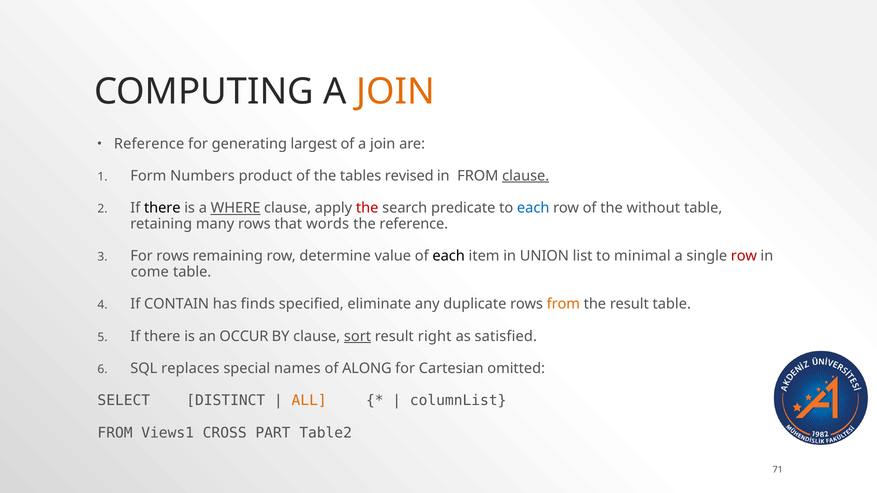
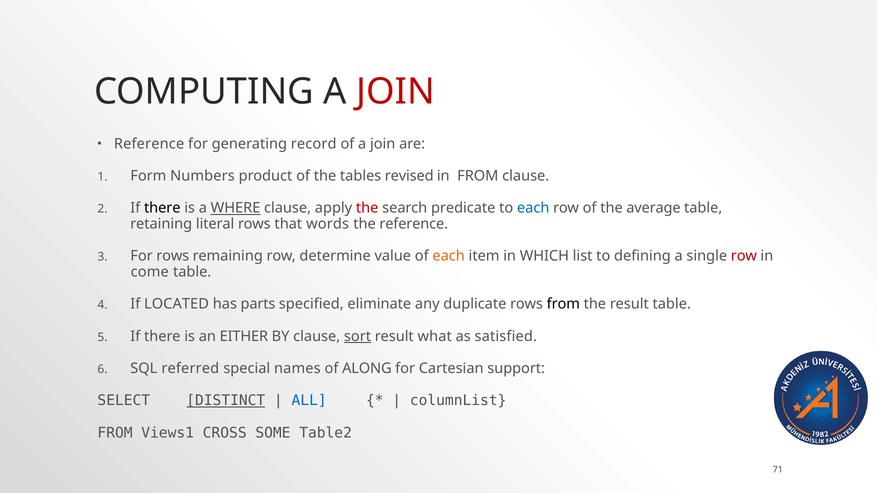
JOIN at (395, 92) colour: orange -> red
largest: largest -> record
clause at (526, 176) underline: present -> none
without: without -> average
many: many -> literal
each at (449, 256) colour: black -> orange
UNION: UNION -> WHICH
minimal: minimal -> defining
CONTAIN: CONTAIN -> LOCATED
finds: finds -> parts
from at (563, 304) colour: orange -> black
OCCUR: OCCUR -> EITHER
right: right -> what
replaces: replaces -> referred
omitted: omitted -> support
DISTINCT underline: none -> present
ALL colour: orange -> blue
PART: PART -> SOME
